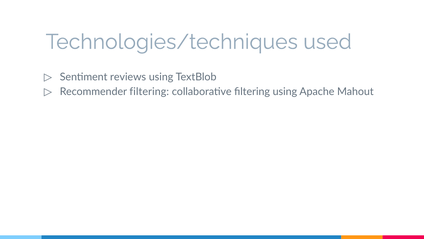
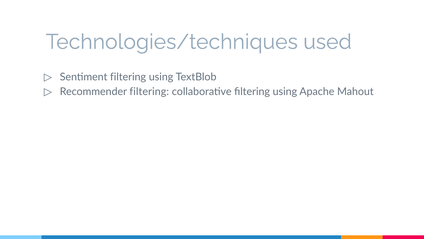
Sentiment reviews: reviews -> filtering
